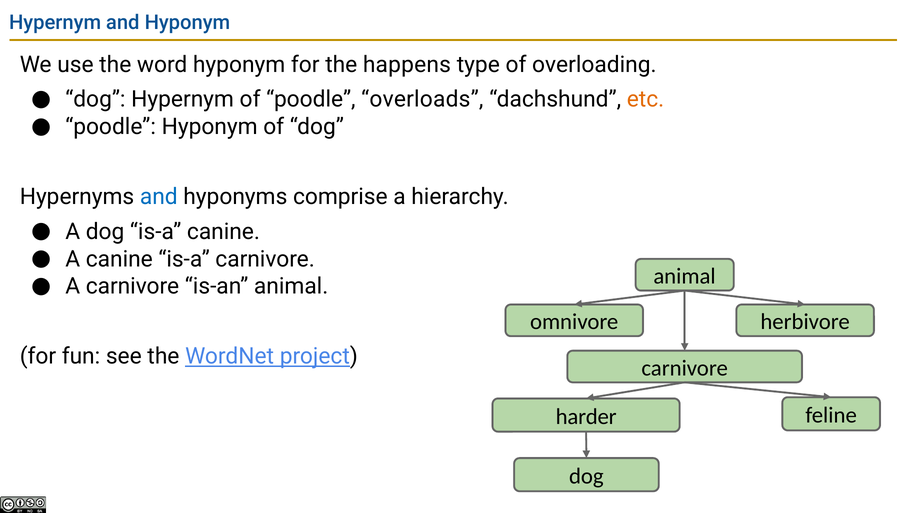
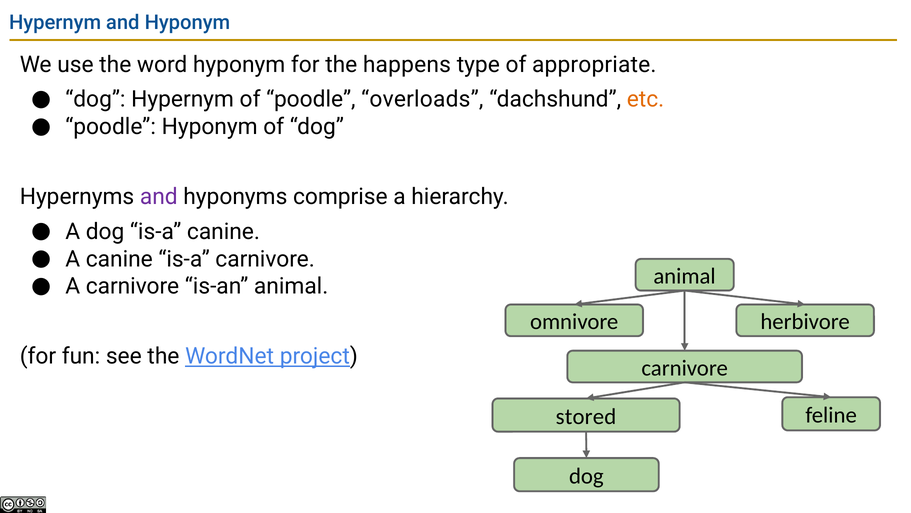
overloading: overloading -> appropriate
and at (159, 197) colour: blue -> purple
harder: harder -> stored
